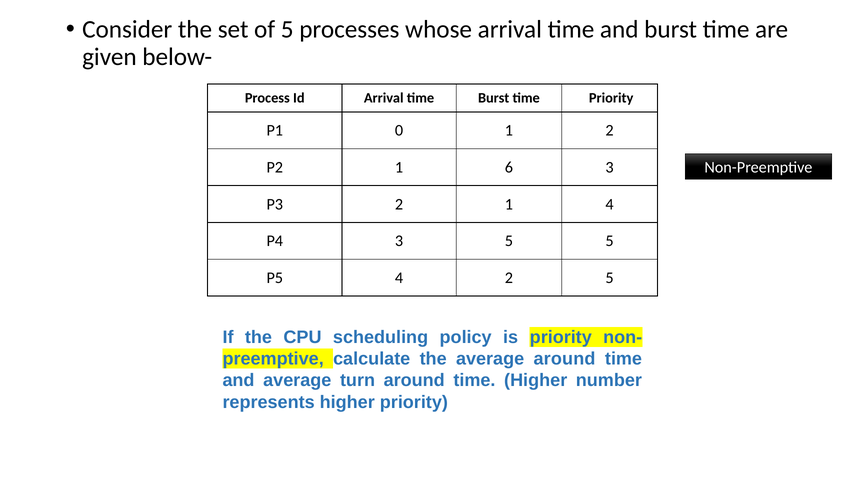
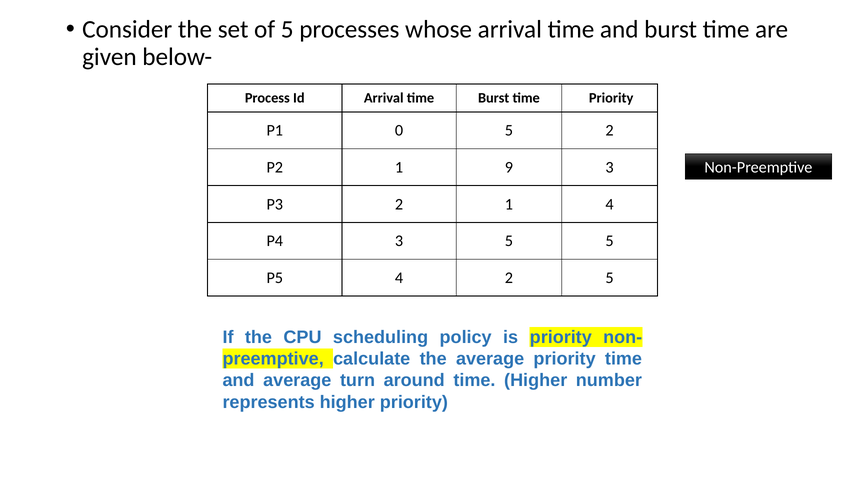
0 1: 1 -> 5
6: 6 -> 9
average around: around -> priority
